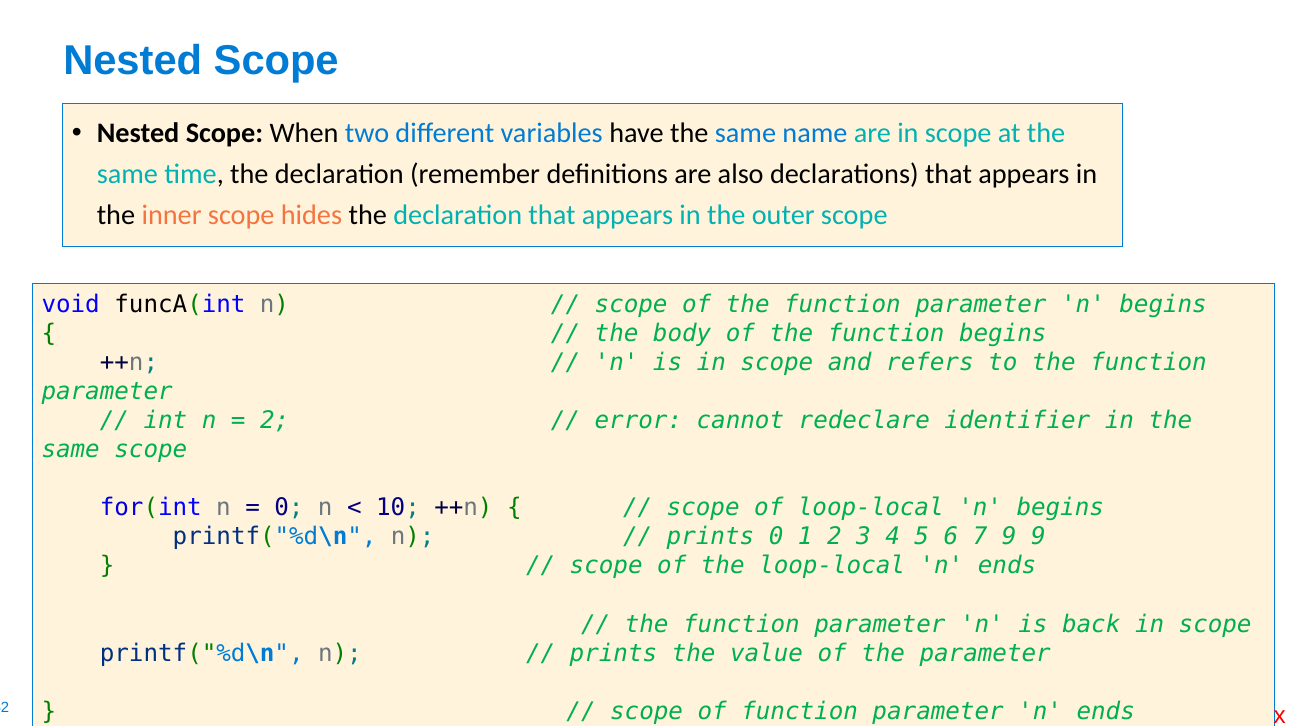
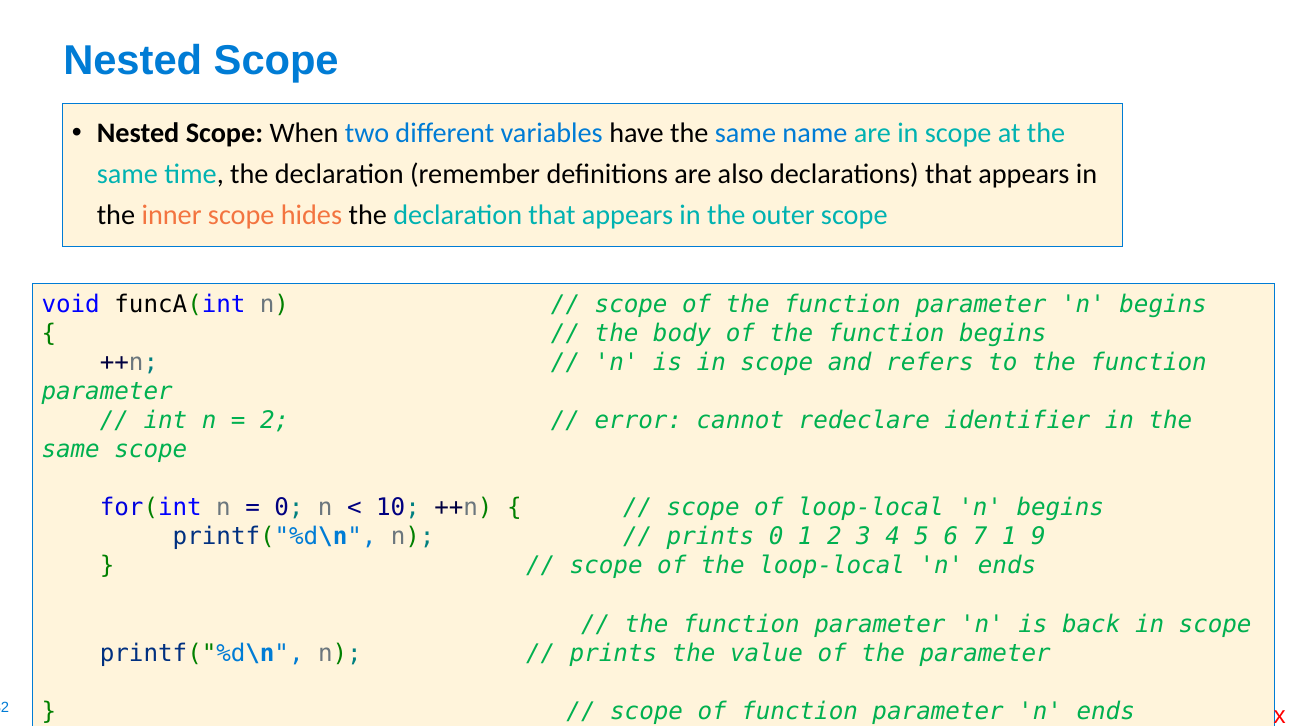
7 9: 9 -> 1
